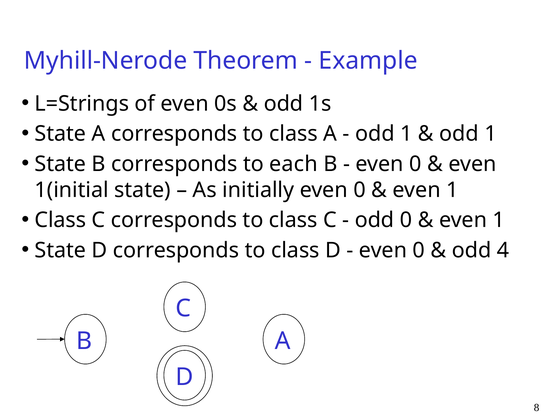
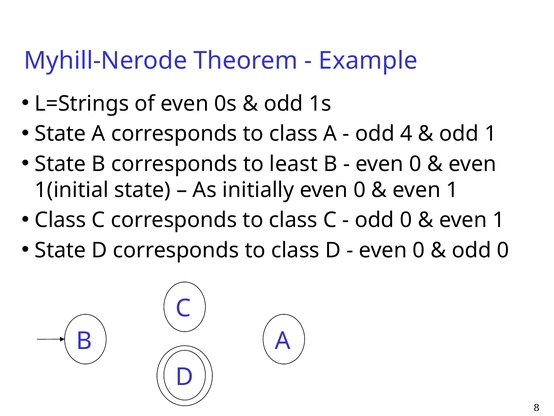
1 at (406, 134): 1 -> 4
each: each -> least
4 at (503, 250): 4 -> 0
